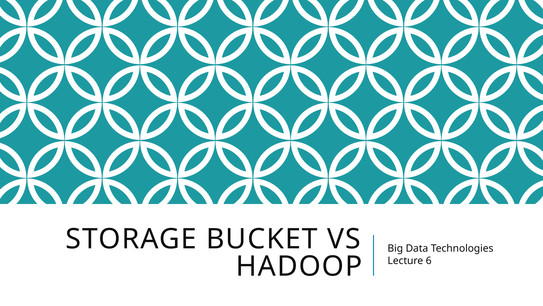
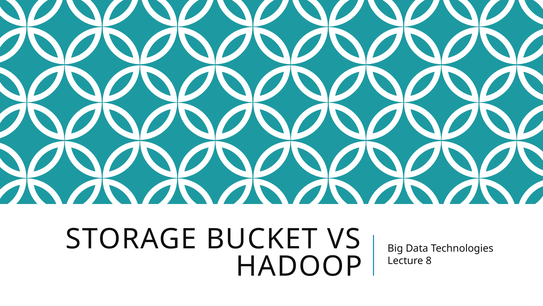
6: 6 -> 8
